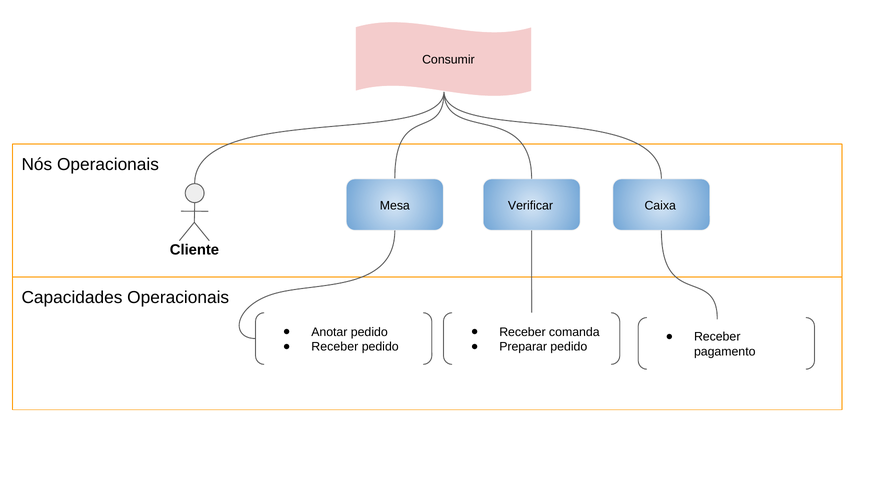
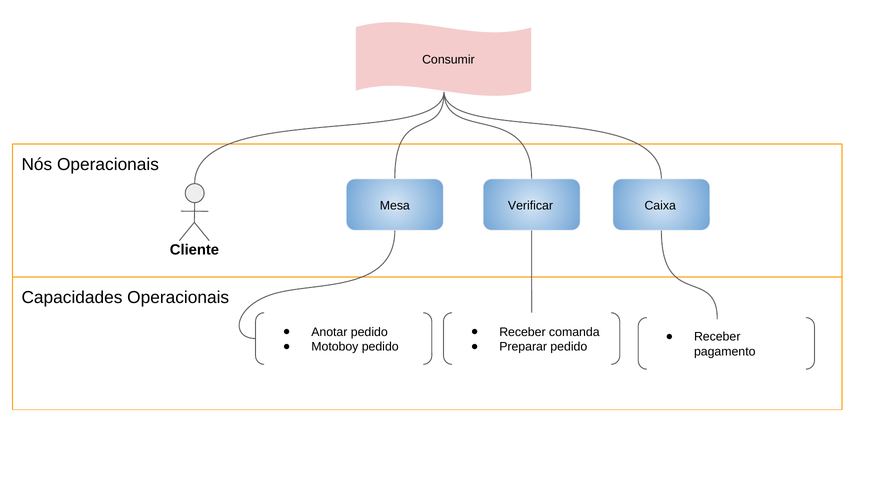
Receber at (335, 346): Receber -> Motoboy
